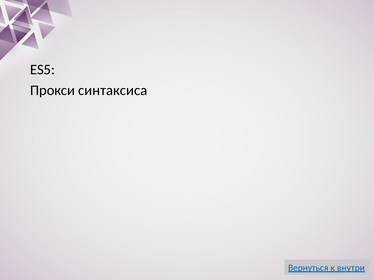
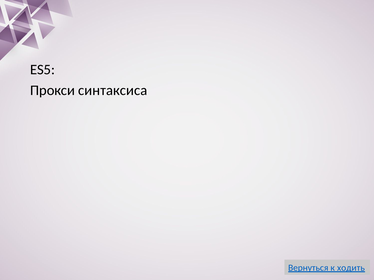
внутри: внутри -> ходить
